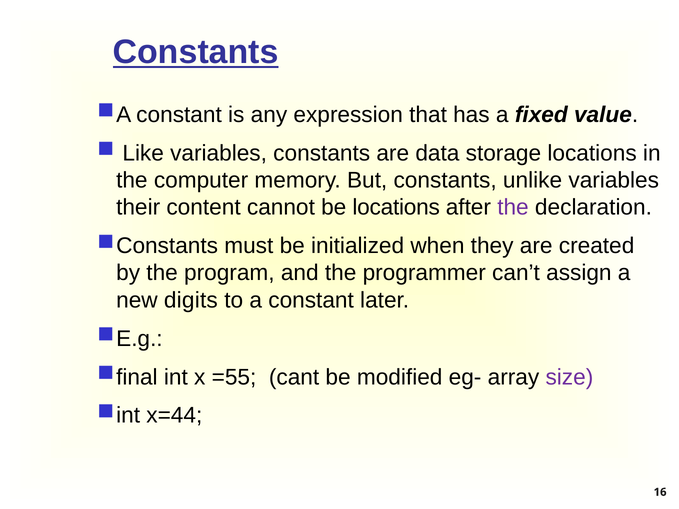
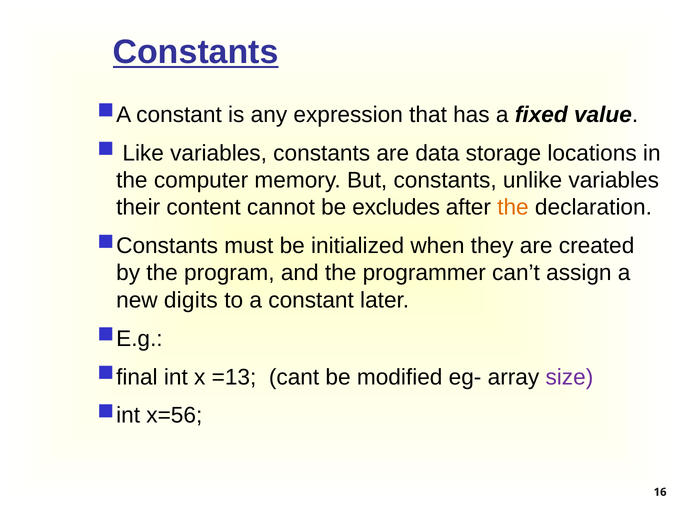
be locations: locations -> excludes
the at (513, 208) colour: purple -> orange
=55: =55 -> =13
x=44: x=44 -> x=56
